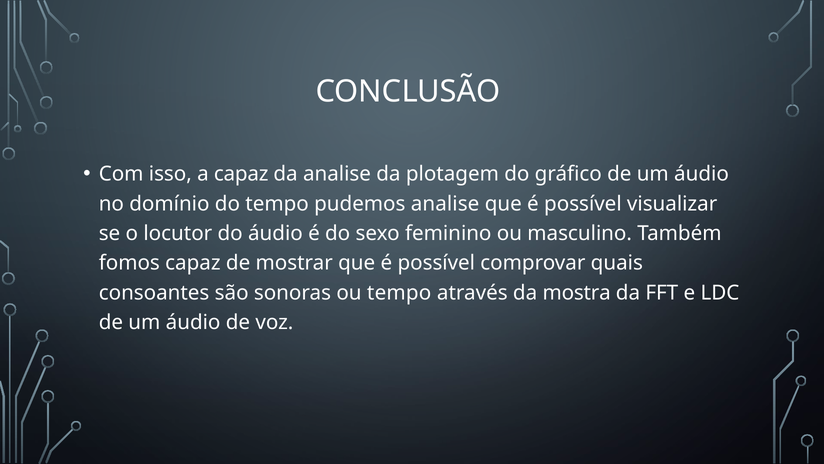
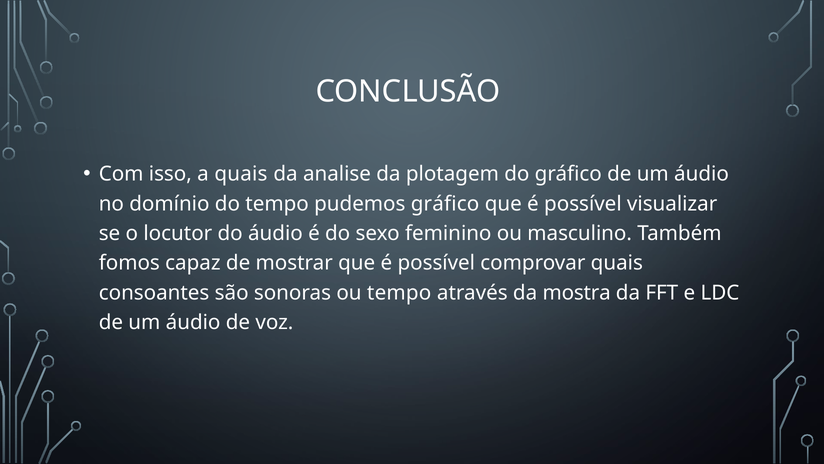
a capaz: capaz -> quais
pudemos analise: analise -> gráfico
